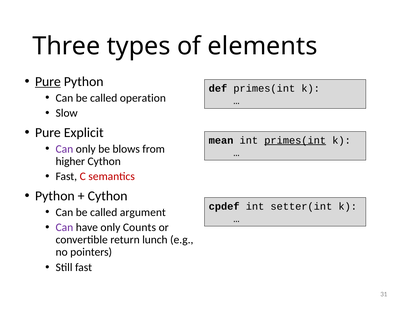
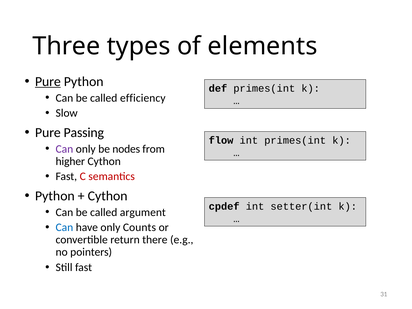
operation: operation -> efficiency
Explicit: Explicit -> Passing
mean: mean -> flow
primes(int at (295, 140) underline: present -> none
blows: blows -> nodes
Can at (64, 227) colour: purple -> blue
lunch: lunch -> there
